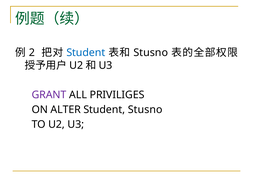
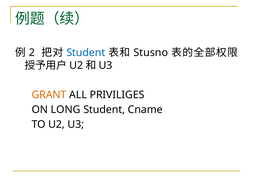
GRANT colour: purple -> orange
ALTER: ALTER -> LONG
Student Stusno: Stusno -> Cname
